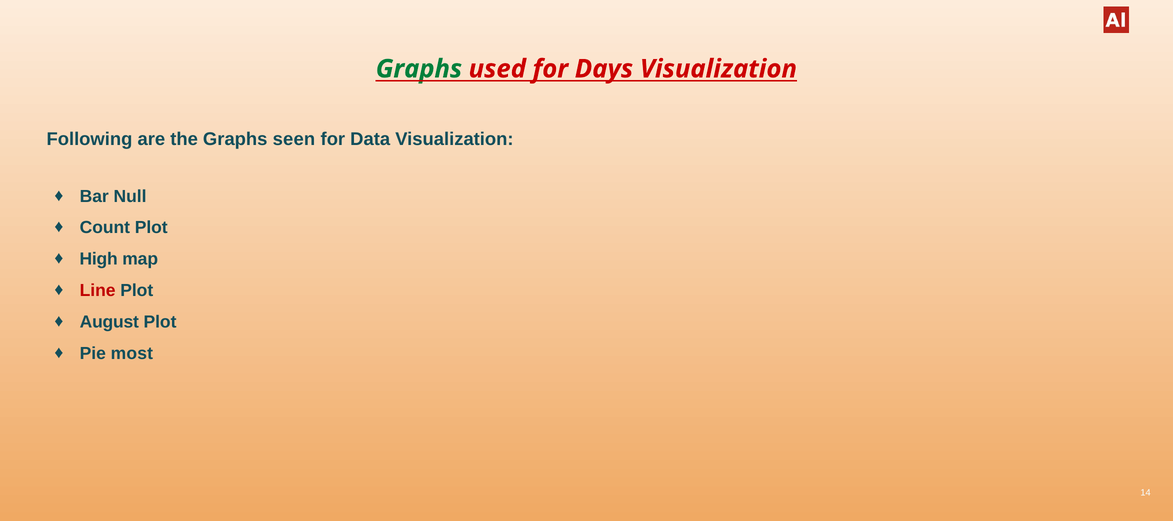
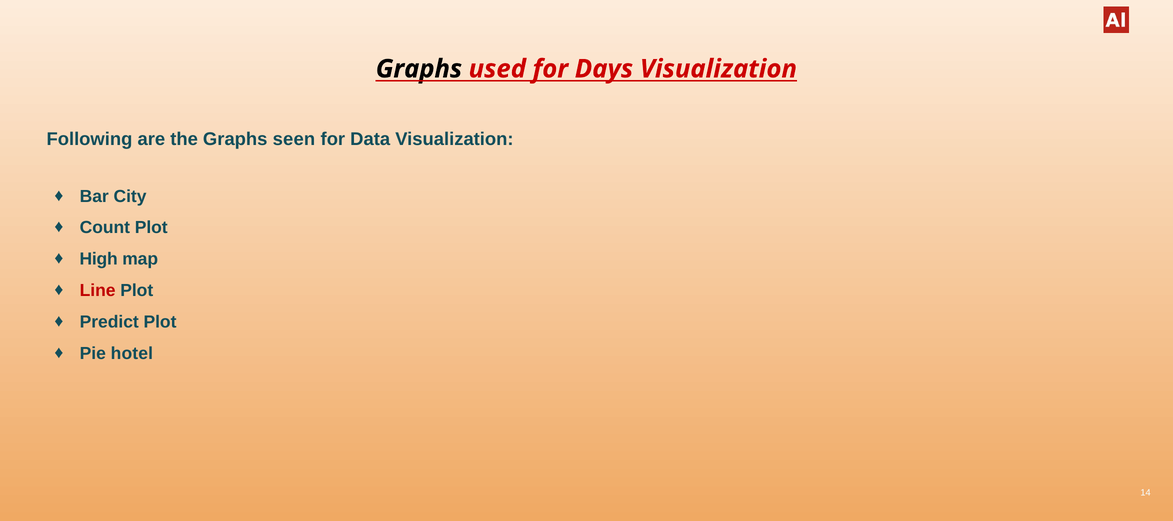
Graphs at (419, 69) colour: green -> black
Null: Null -> City
August: August -> Predict
most: most -> hotel
